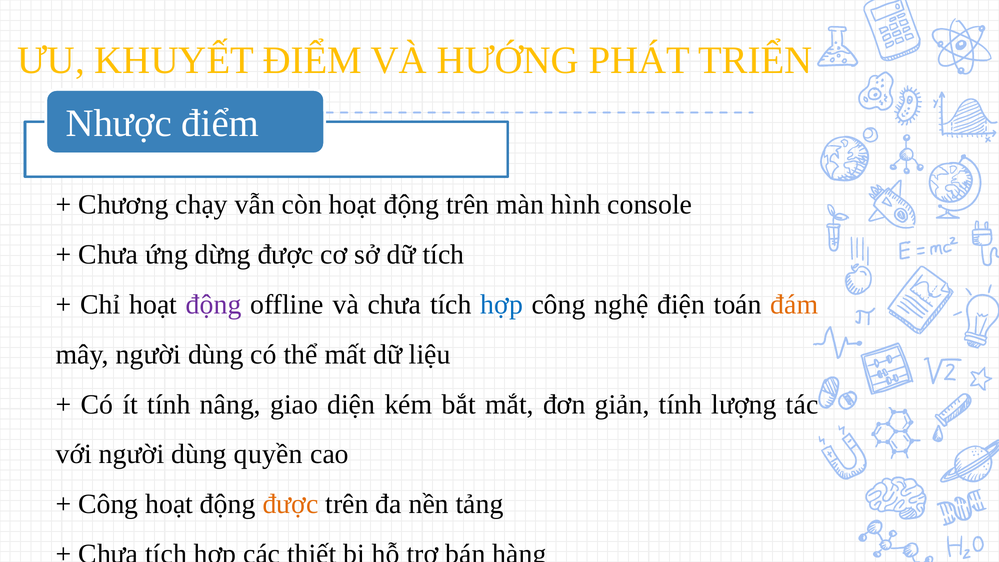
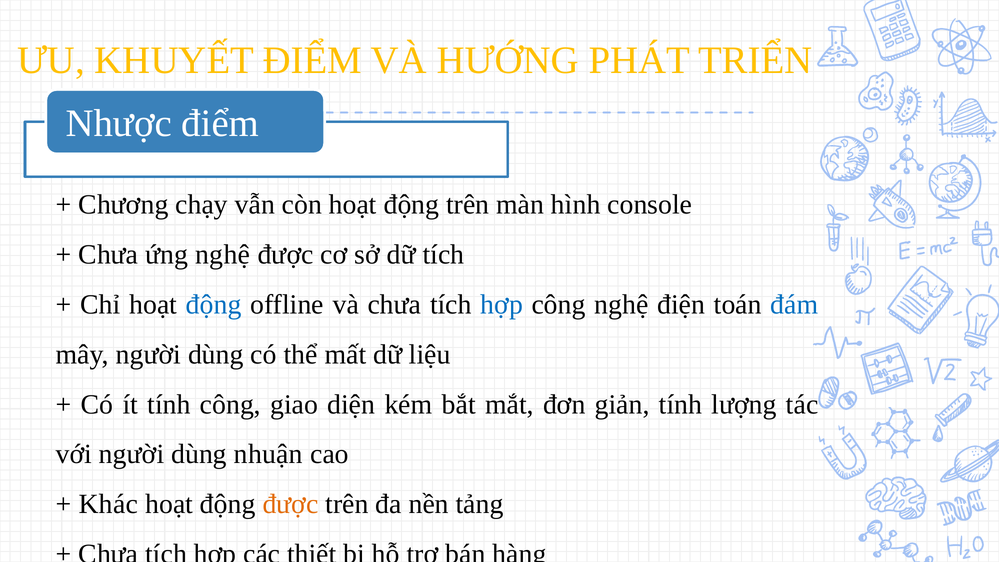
ứng dừng: dừng -> nghệ
động at (214, 304) colour: purple -> blue
đám colour: orange -> blue
tính nâng: nâng -> công
quyền: quyền -> nhuận
Công at (108, 504): Công -> Khác
